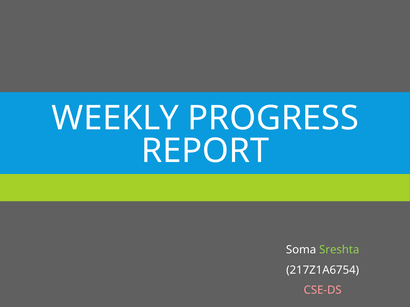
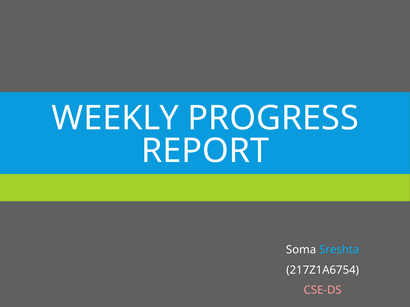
Sreshta colour: light green -> light blue
